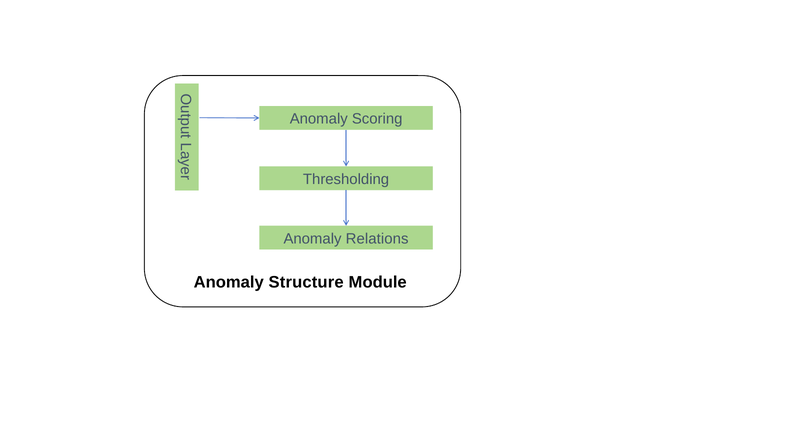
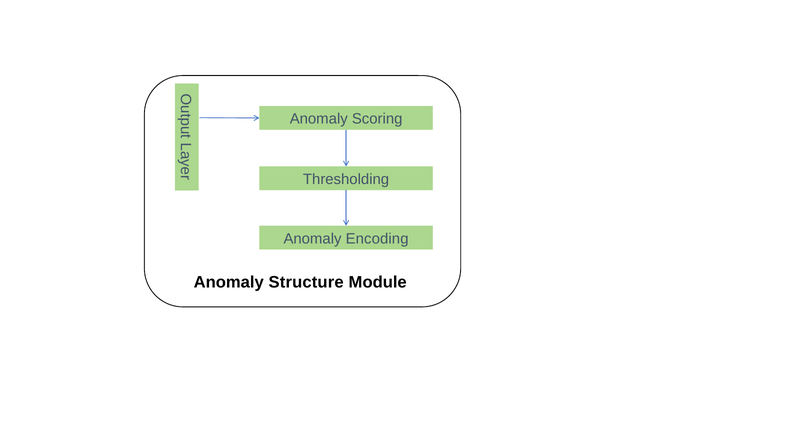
Relations: Relations -> Encoding
